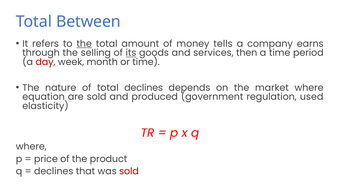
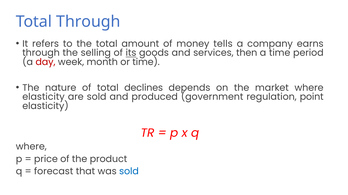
Total Between: Between -> Through
the at (84, 44) underline: present -> none
equation at (44, 97): equation -> elasticity
used: used -> point
declines at (54, 172): declines -> forecast
sold at (129, 172) colour: red -> blue
